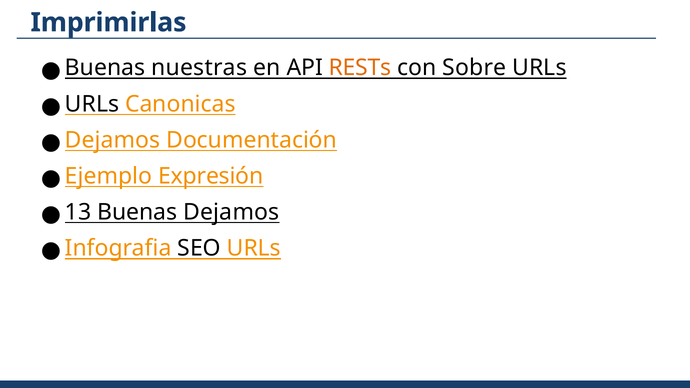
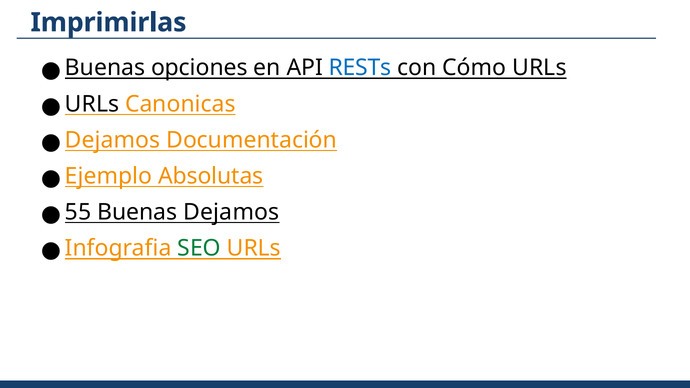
nuestras: nuestras -> opciones
RESTs colour: orange -> blue
Sobre: Sobre -> Cómo
Expresión: Expresión -> Absolutas
13: 13 -> 55
SEO colour: black -> green
